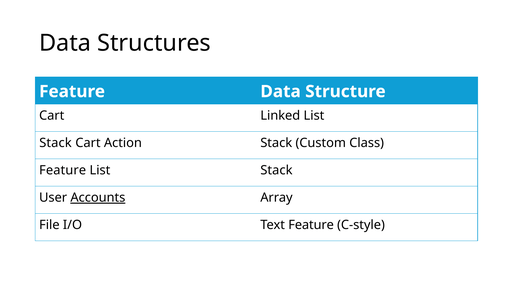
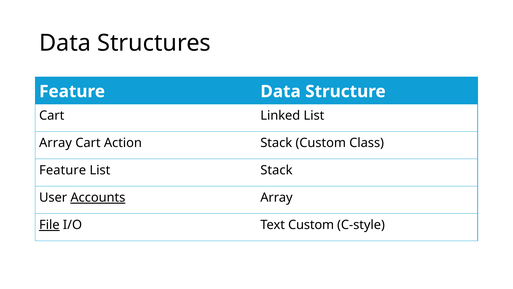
Stack at (55, 143): Stack -> Array
File underline: none -> present
Text Feature: Feature -> Custom
